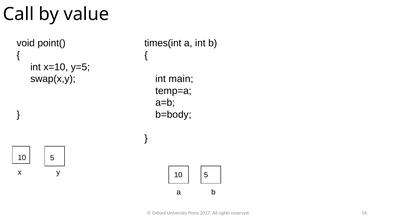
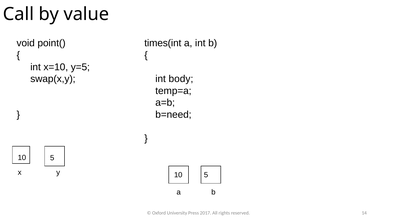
main: main -> body
b=body: b=body -> b=need
